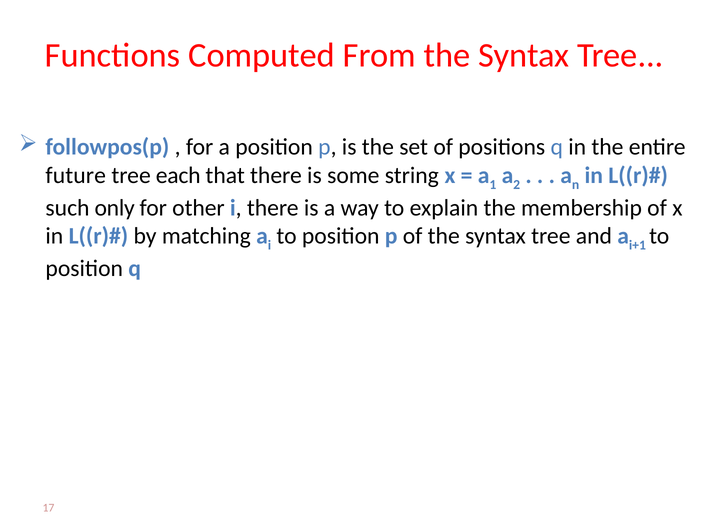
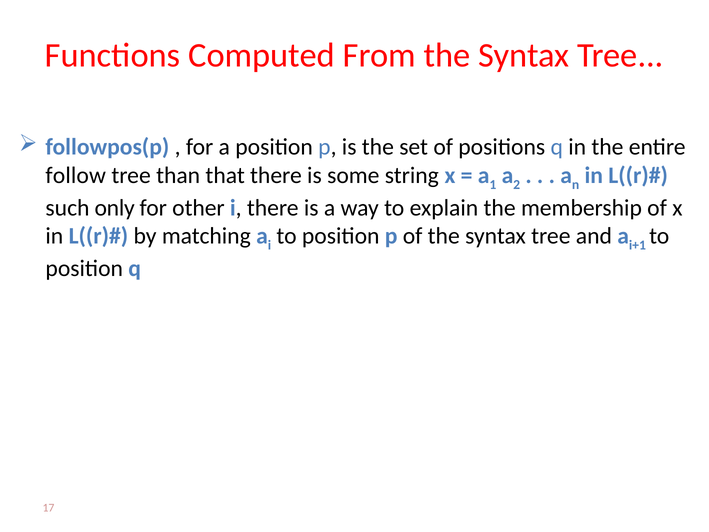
future: future -> follow
each: each -> than
